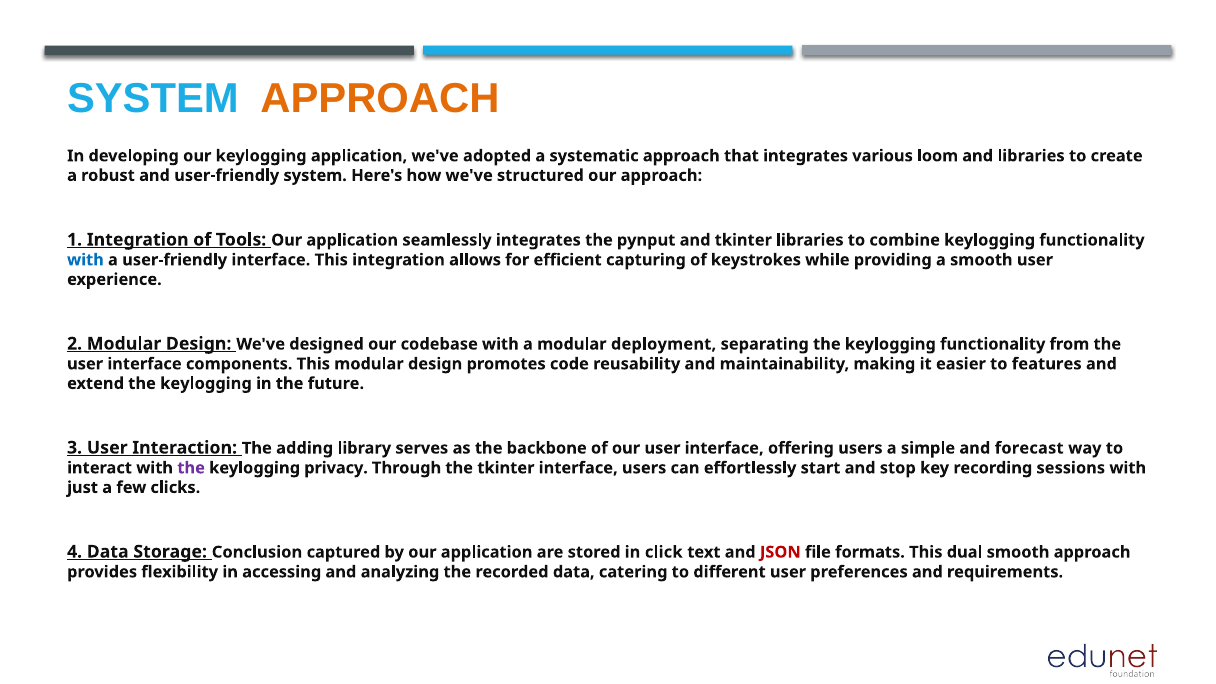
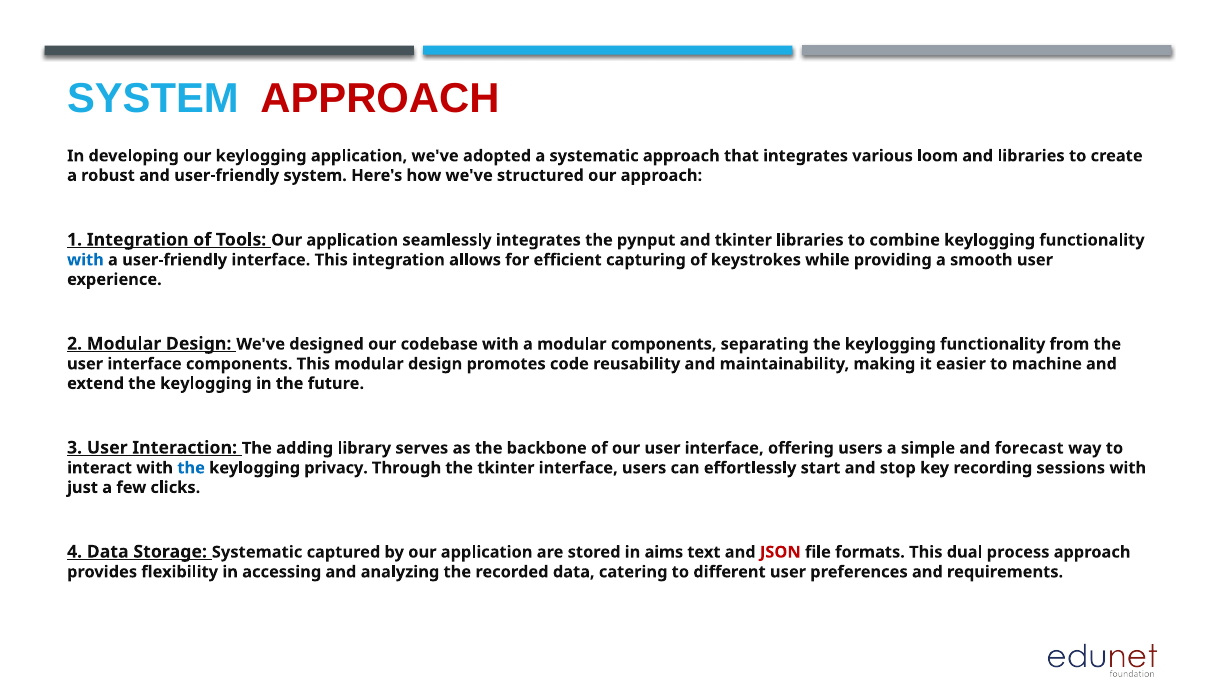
APPROACH at (380, 99) colour: orange -> red
modular deployment: deployment -> components
features: features -> machine
the at (191, 468) colour: purple -> blue
Storage Conclusion: Conclusion -> Systematic
click: click -> aims
dual smooth: smooth -> process
